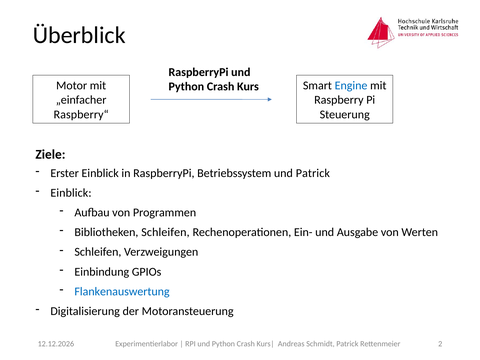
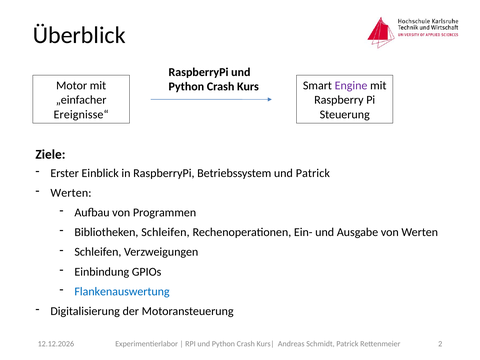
Engine colour: blue -> purple
Raspberry“: Raspberry“ -> Ereignisse“
Einblick at (71, 193): Einblick -> Werten
